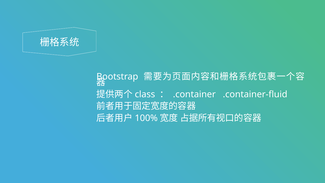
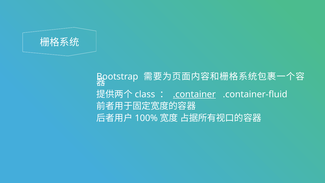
.container underline: none -> present
